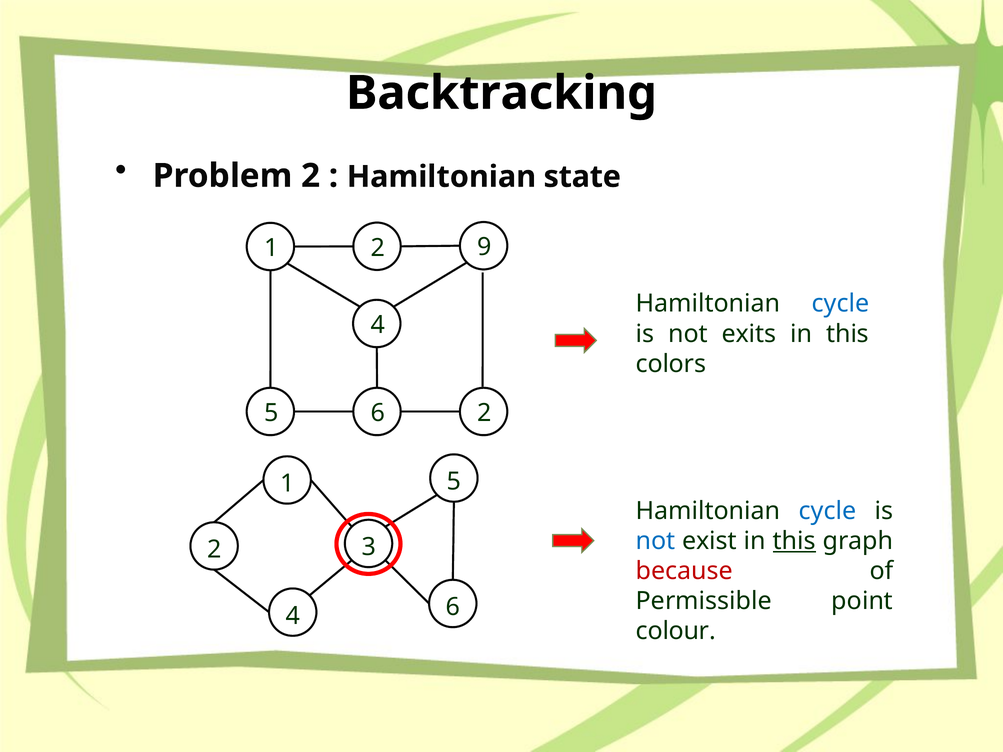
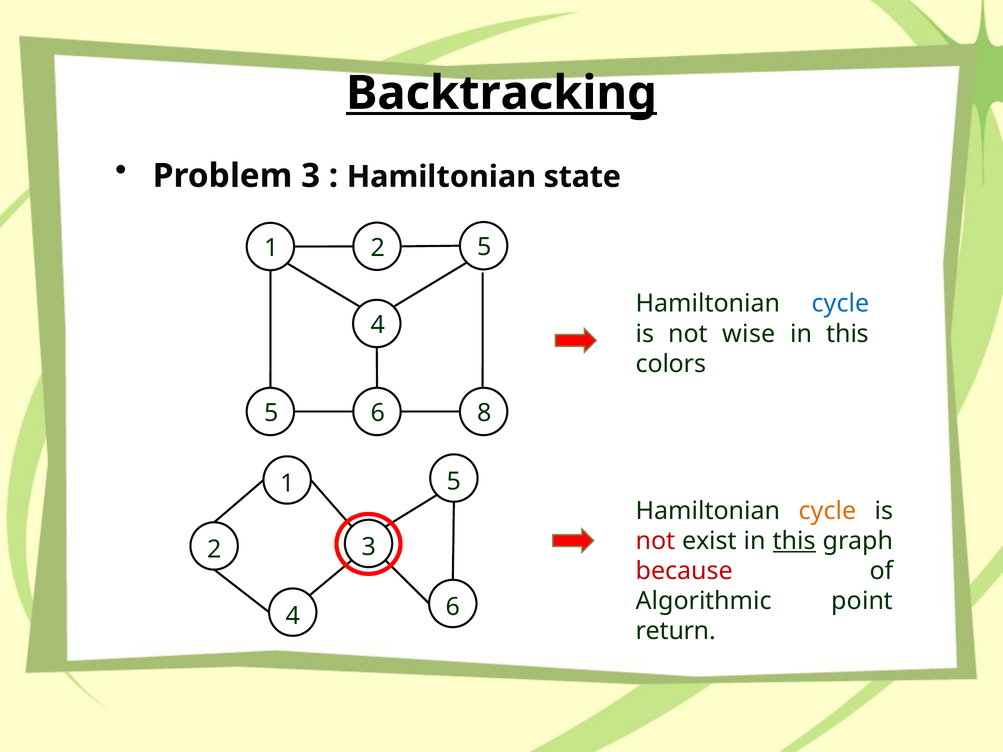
Backtracking underline: none -> present
Problem 2: 2 -> 3
2 9: 9 -> 5
exits: exits -> wise
6 2: 2 -> 8
cycle at (828, 511) colour: blue -> orange
not at (656, 541) colour: blue -> red
Permissible: Permissible -> Algorithmic
colour: colour -> return
